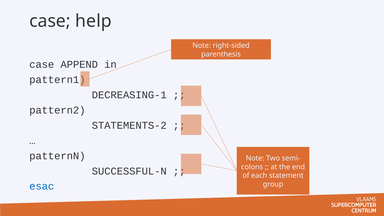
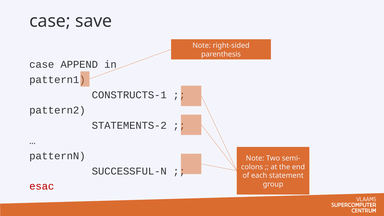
help: help -> save
DECREASING-1: DECREASING-1 -> CONSTRUCTS-1
esac colour: blue -> red
